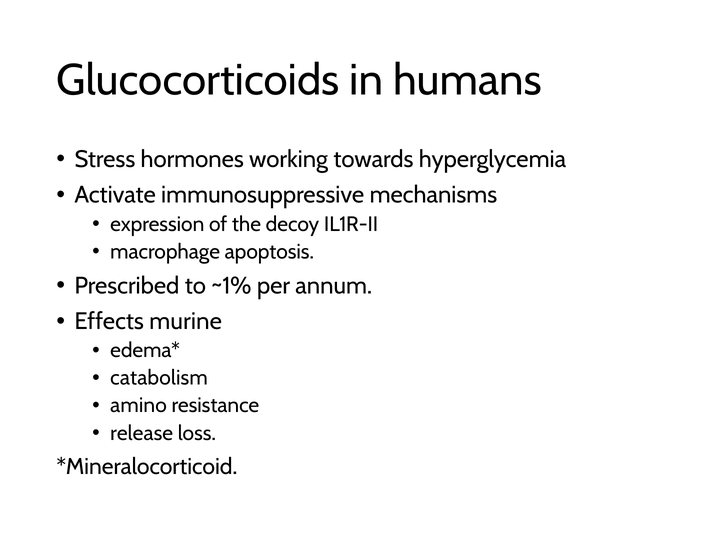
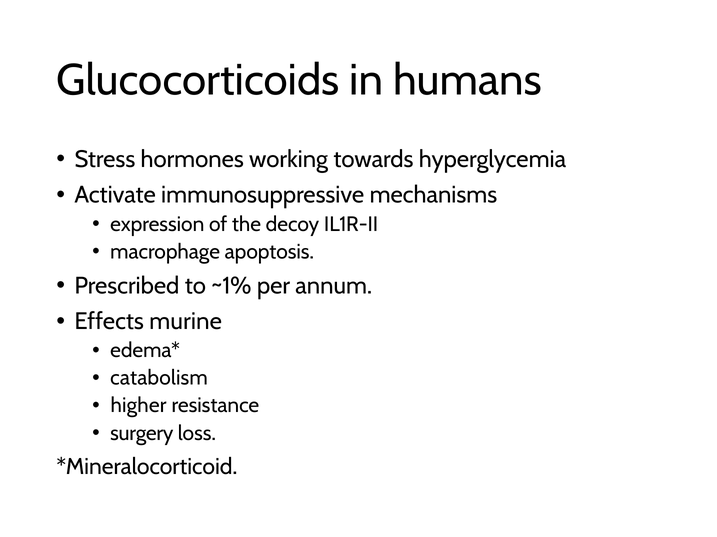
amino: amino -> higher
release: release -> surgery
